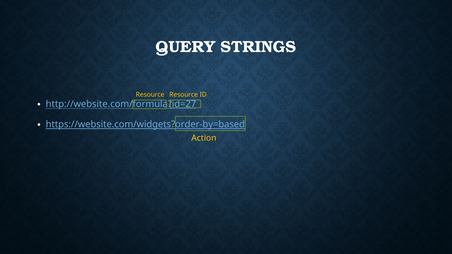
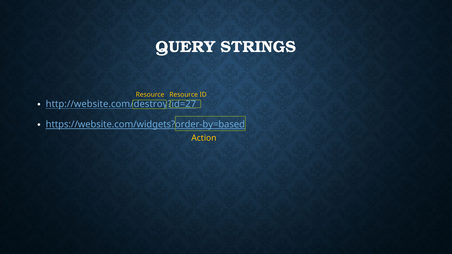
http://website.com/formula?id=27: http://website.com/formula?id=27 -> http://website.com/destroy?id=27
